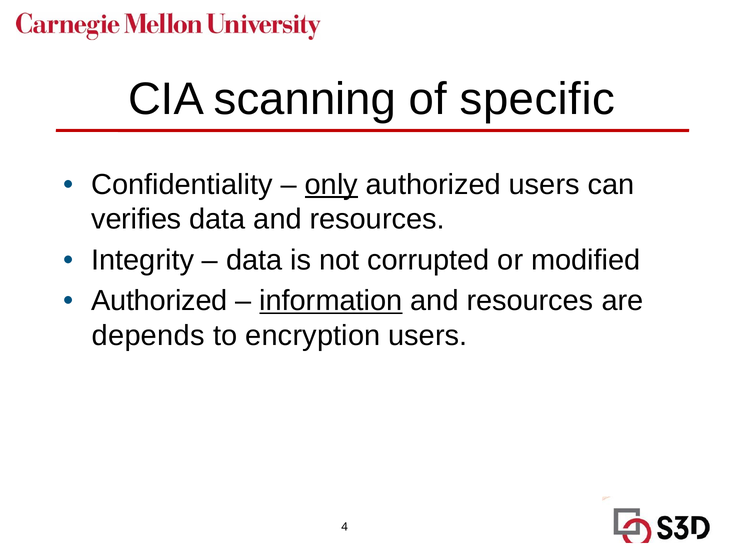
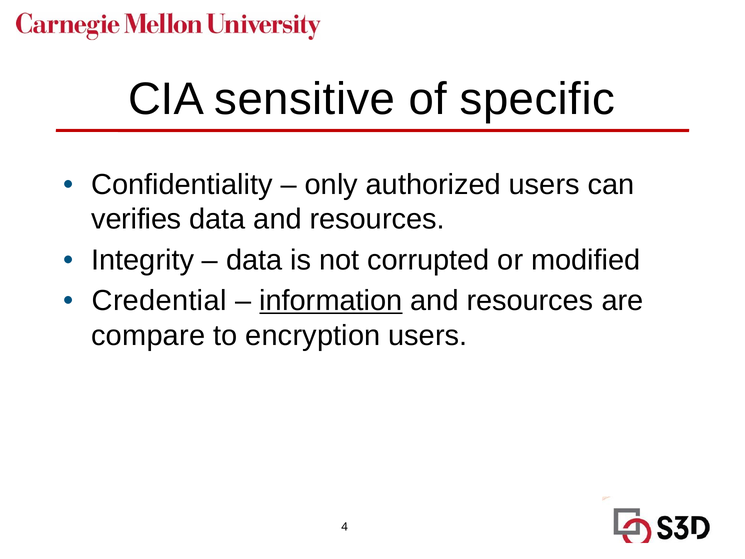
scanning: scanning -> sensitive
only underline: present -> none
Authorized at (159, 301): Authorized -> Credential
depends: depends -> compare
